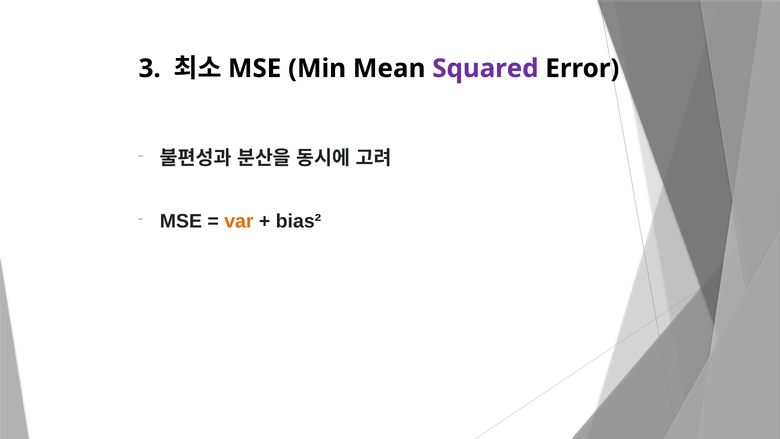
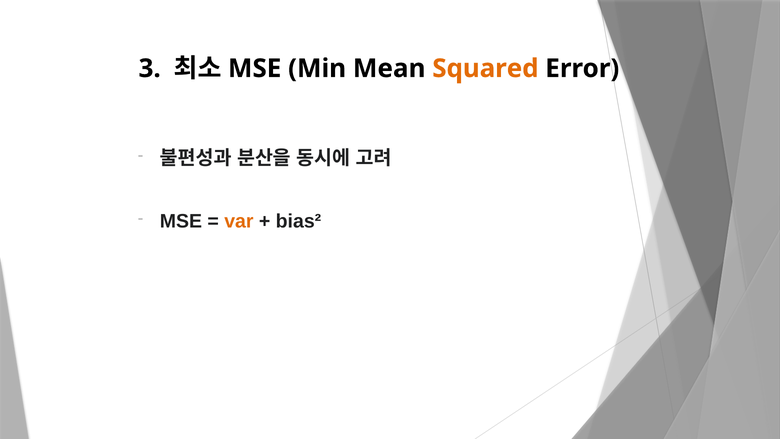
Squared colour: purple -> orange
